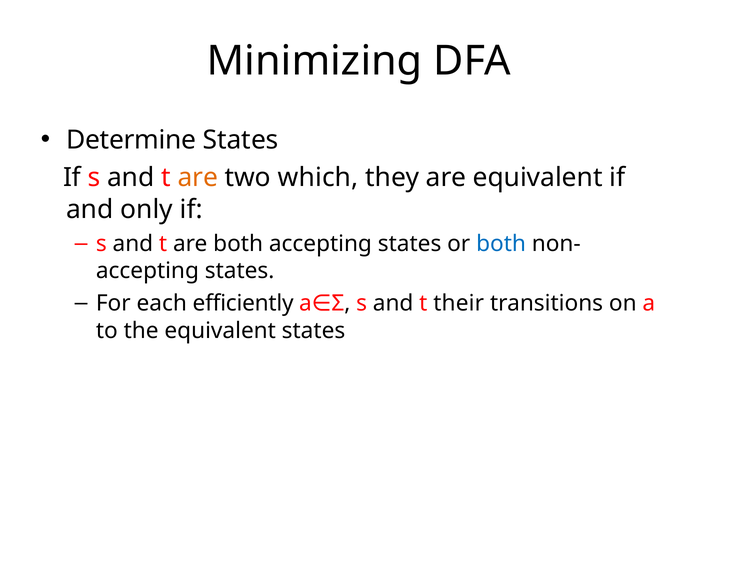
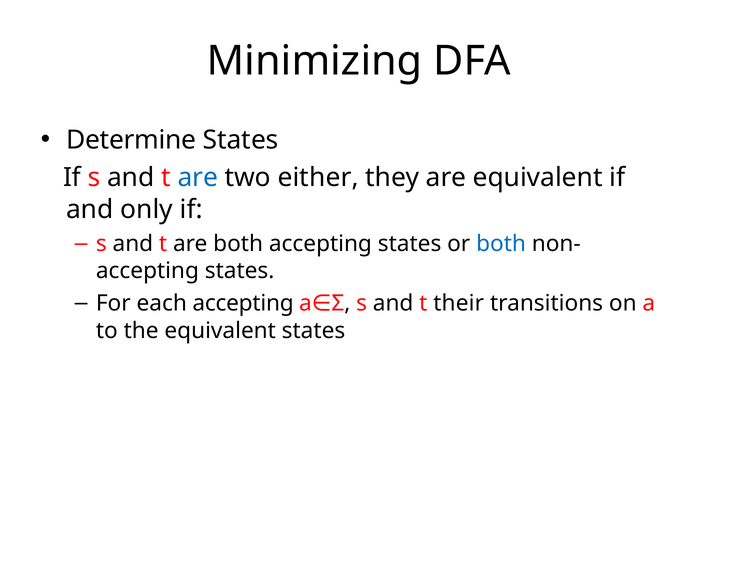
are at (198, 178) colour: orange -> blue
which: which -> either
each efficiently: efficiently -> accepting
